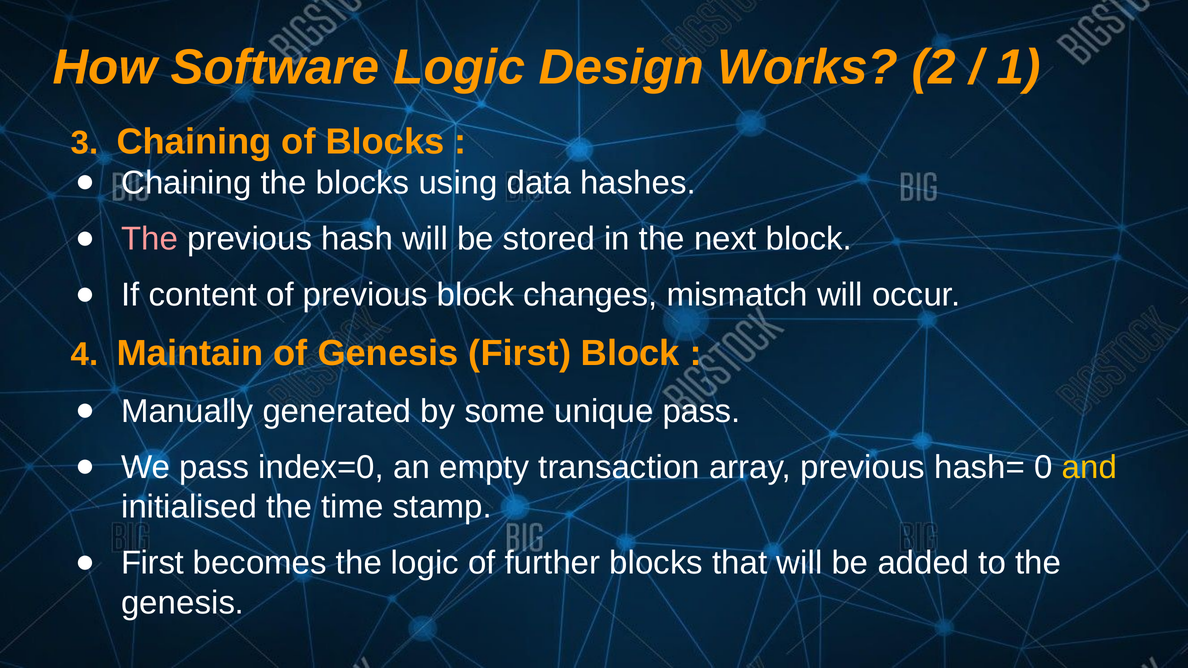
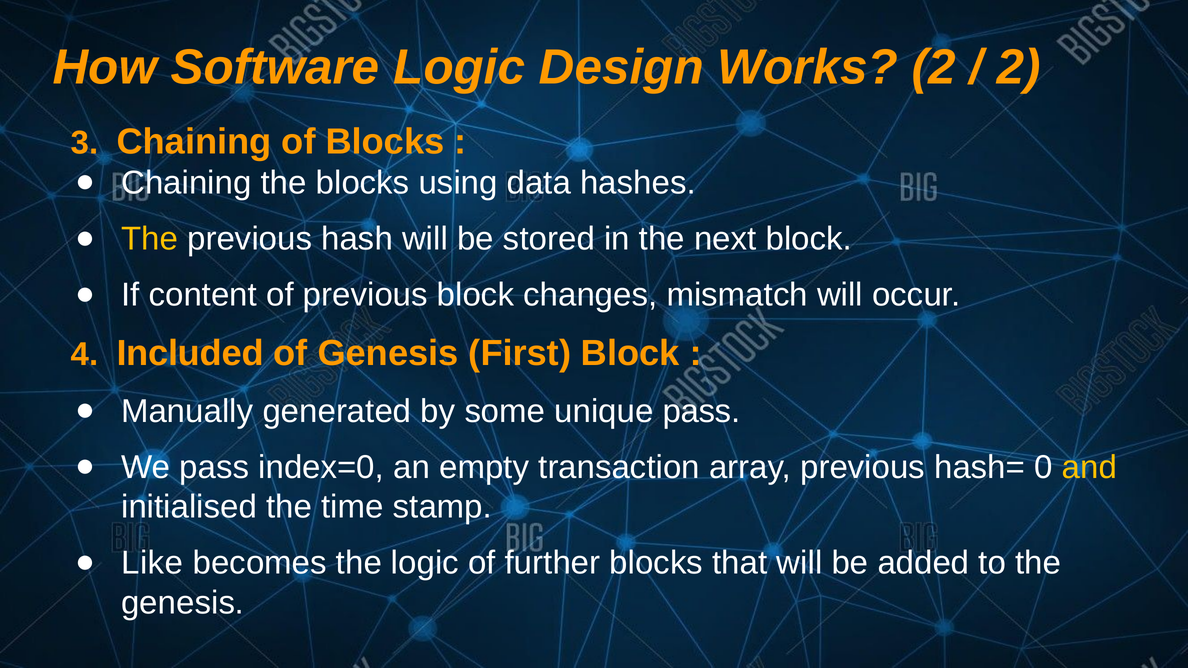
1 at (1019, 67): 1 -> 2
The at (150, 239) colour: pink -> yellow
Maintain: Maintain -> Included
First at (153, 563): First -> Like
